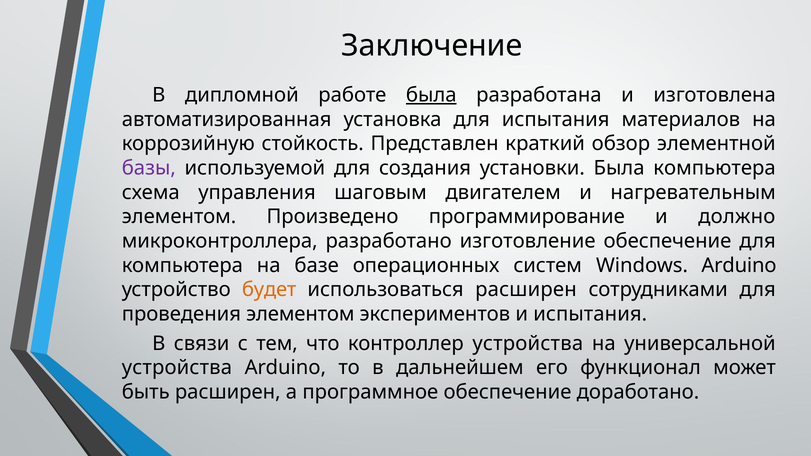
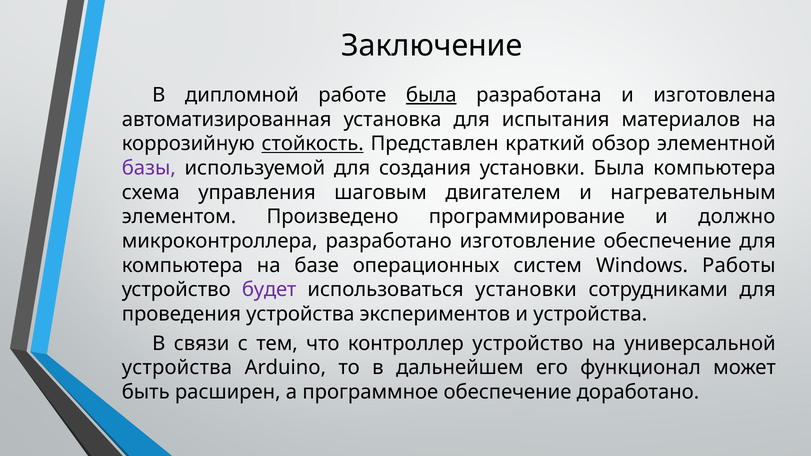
стойкость underline: none -> present
Windows Arduino: Arduino -> Работы
будет colour: orange -> purple
использоваться расширен: расширен -> установки
проведения элементом: элементом -> устройства
и испытания: испытания -> устройства
контроллер устройства: устройства -> устройство
